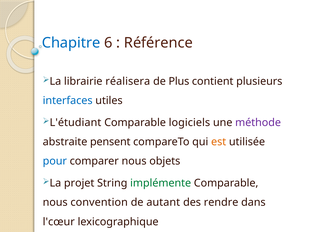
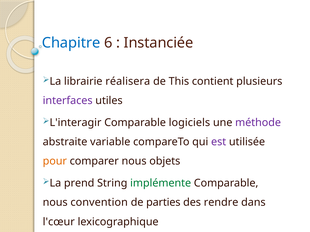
Référence: Référence -> Instanciée
Plus: Plus -> This
interfaces colour: blue -> purple
L'étudiant: L'étudiant -> L'interagir
pensent: pensent -> variable
est colour: orange -> purple
pour colour: blue -> orange
projet: projet -> prend
autant: autant -> parties
